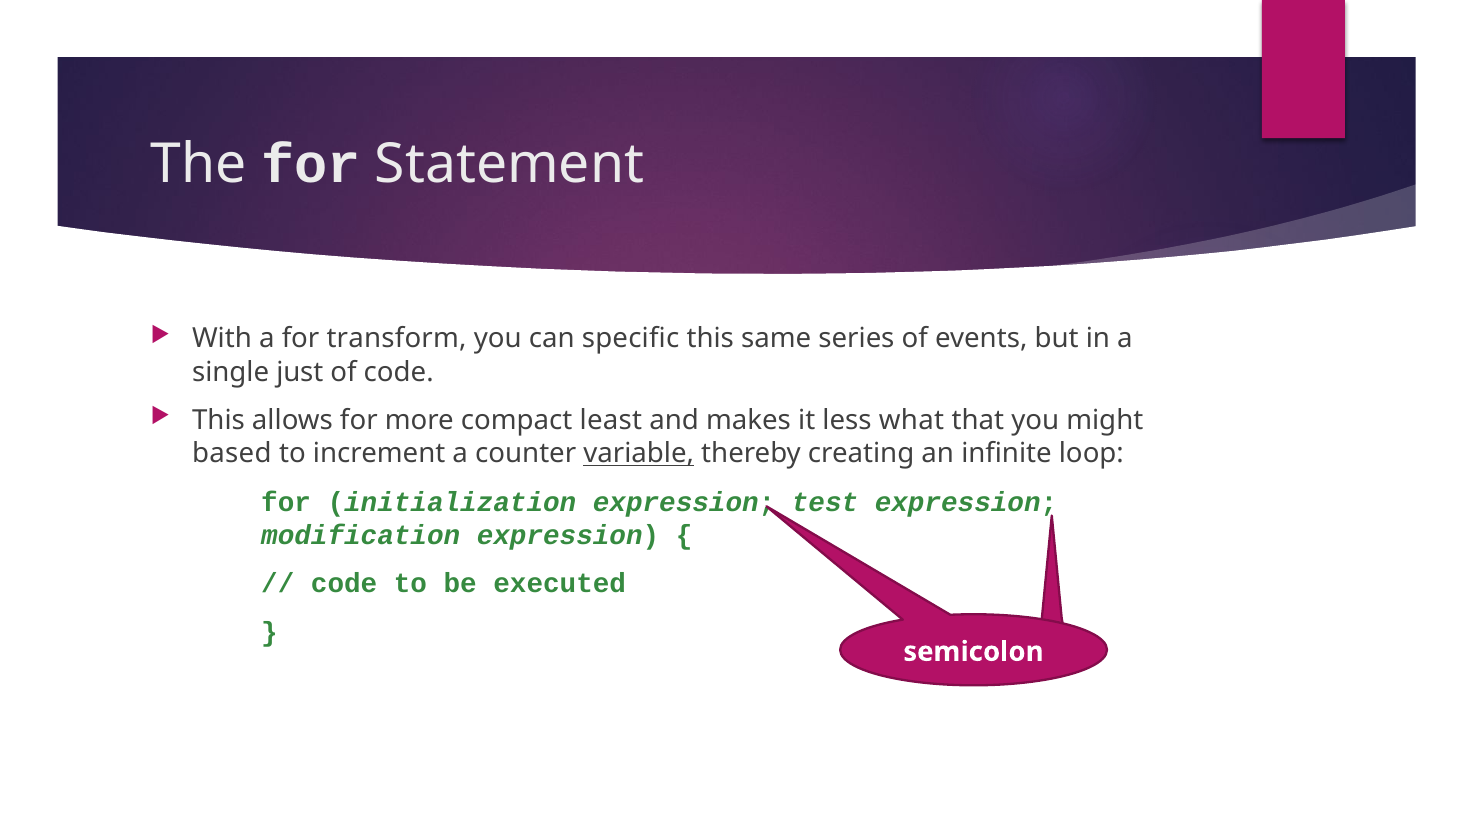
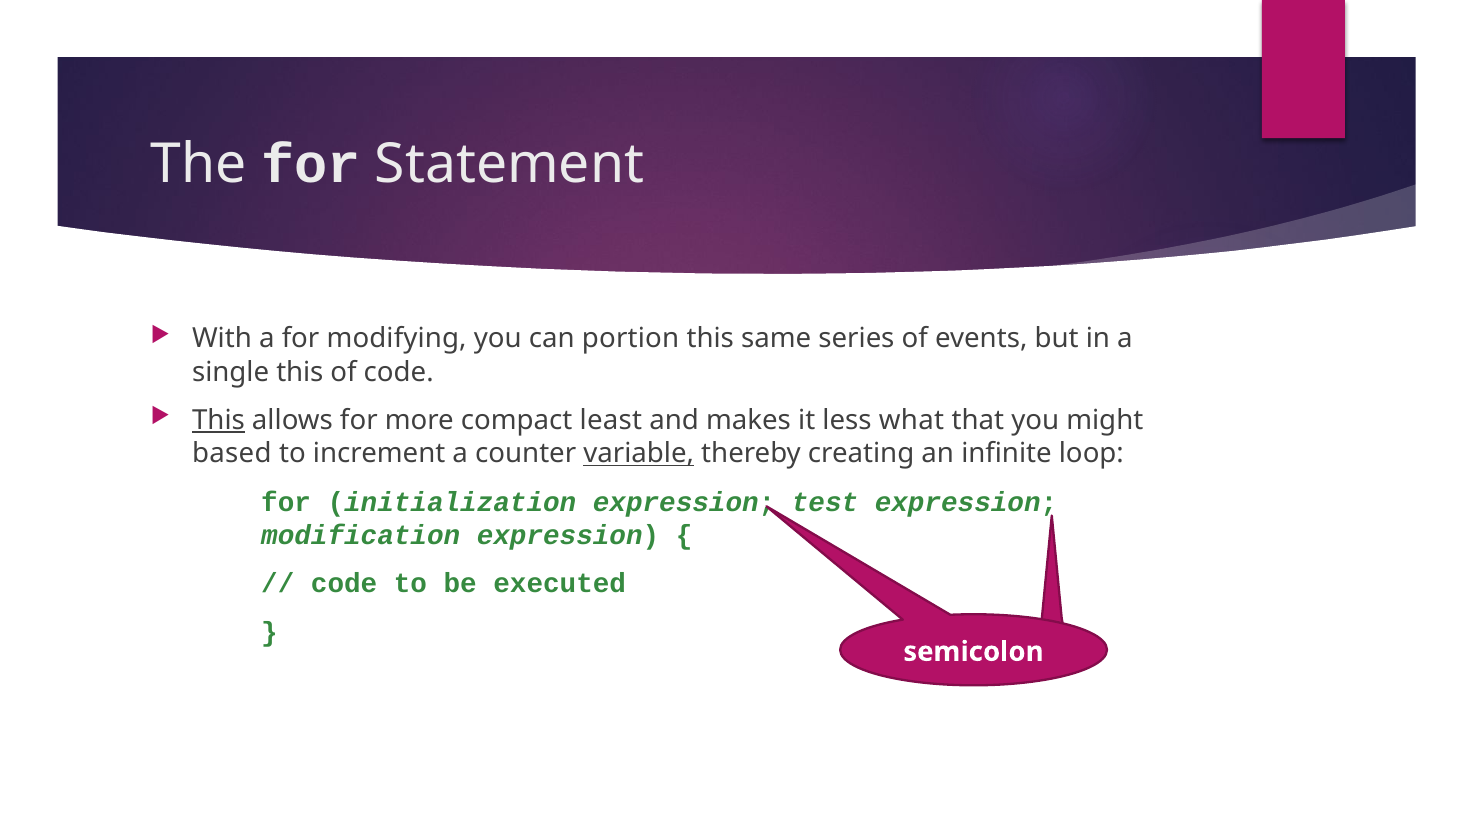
transform: transform -> modifying
specific: specific -> portion
single just: just -> this
This at (219, 420) underline: none -> present
